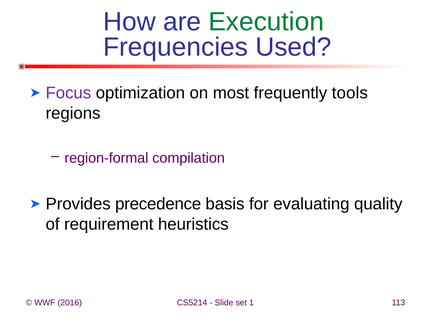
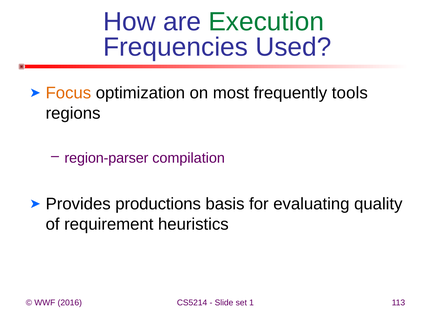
Focus colour: purple -> orange
region-formal: region-formal -> region-parser
precedence: precedence -> productions
